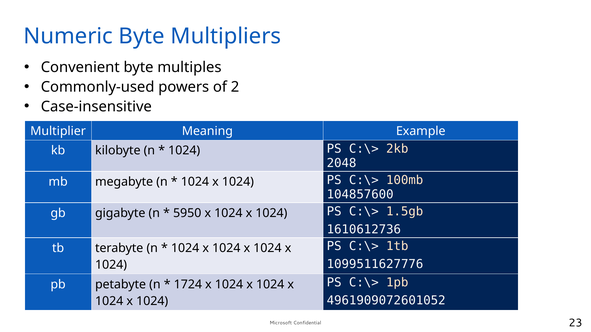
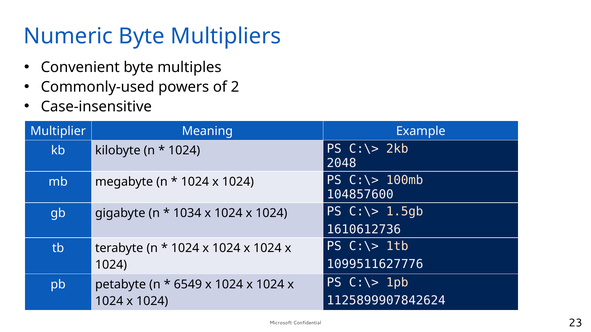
5950: 5950 -> 1034
1724: 1724 -> 6549
4961909072601052: 4961909072601052 -> 1125899907842624
